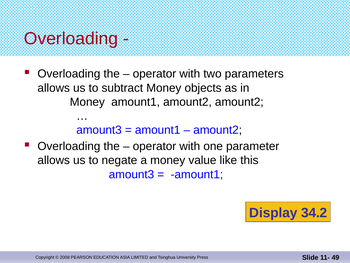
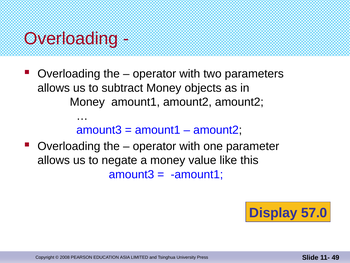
34.2: 34.2 -> 57.0
